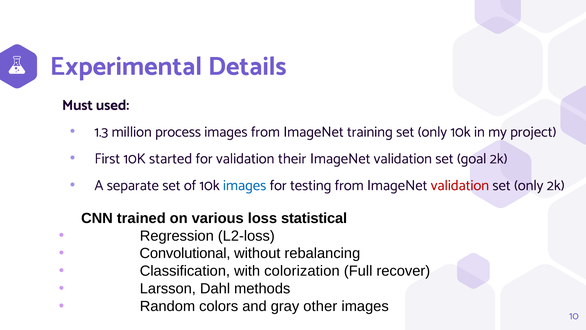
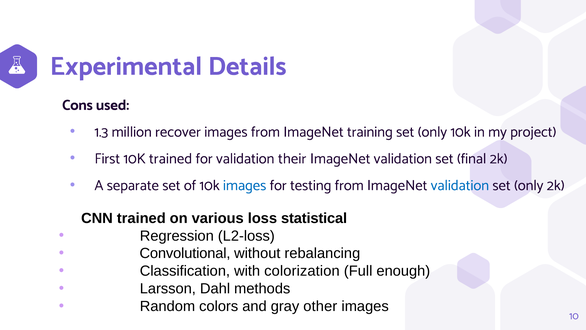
Must: Must -> Cons
process: process -> recover
10K started: started -> trained
goal: goal -> final
validation at (460, 185) colour: red -> blue
recover: recover -> enough
